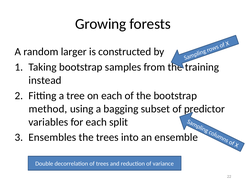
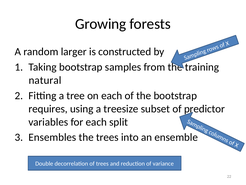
instead: instead -> natural
method: method -> requires
bagging: bagging -> treesize
